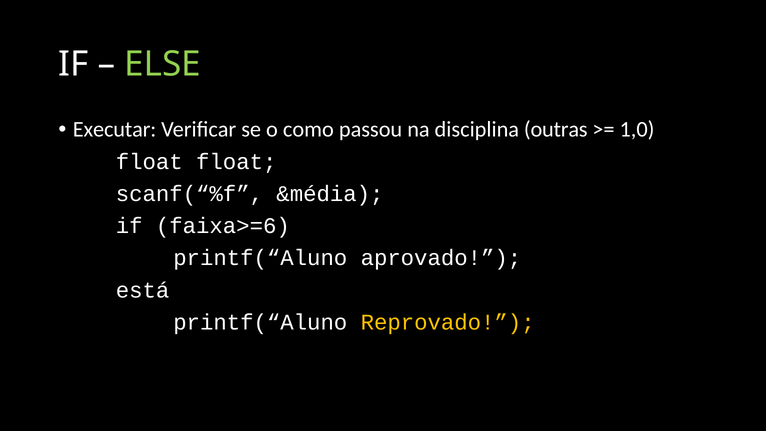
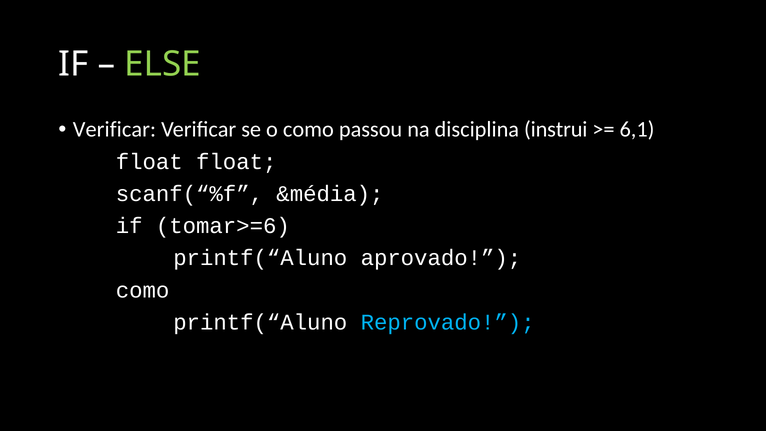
Executar at (115, 130): Executar -> Verificar
outras: outras -> instrui
1,0: 1,0 -> 6,1
faixa>=6: faixa>=6 -> tomar>=6
está at (143, 290): está -> como
Reprovado colour: yellow -> light blue
